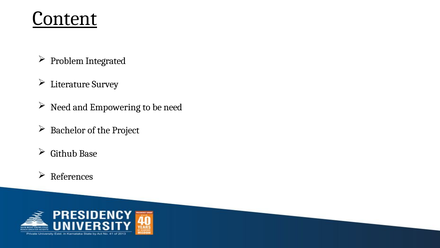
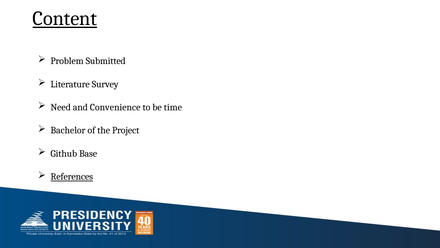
Integrated: Integrated -> Submitted
Empowering: Empowering -> Convenience
be need: need -> time
References underline: none -> present
